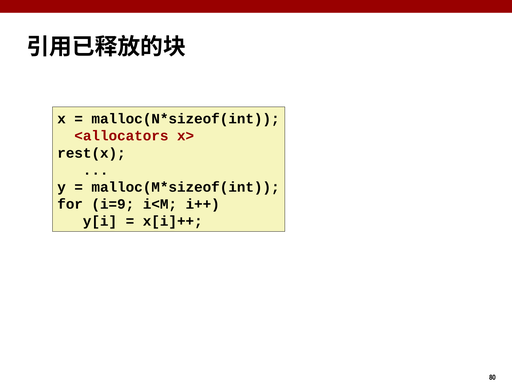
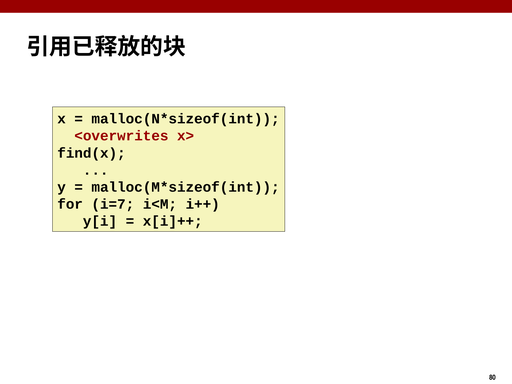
<allocators: <allocators -> <overwrites
rest(x: rest(x -> find(x
i=9: i=9 -> i=7
